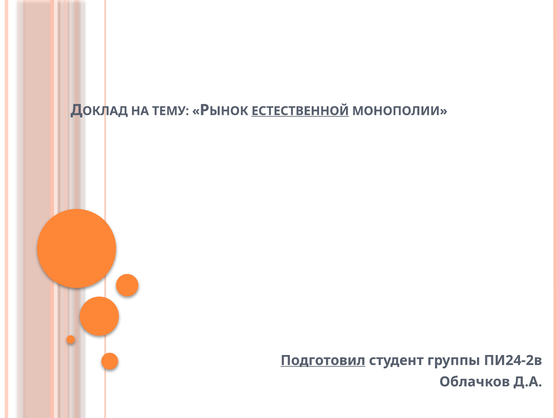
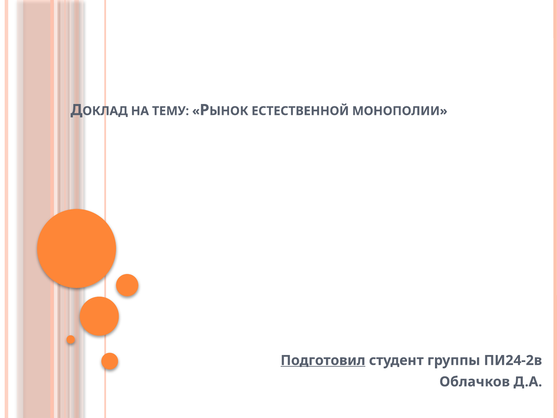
ЕСТЕСТВЕННОЙ underline: present -> none
